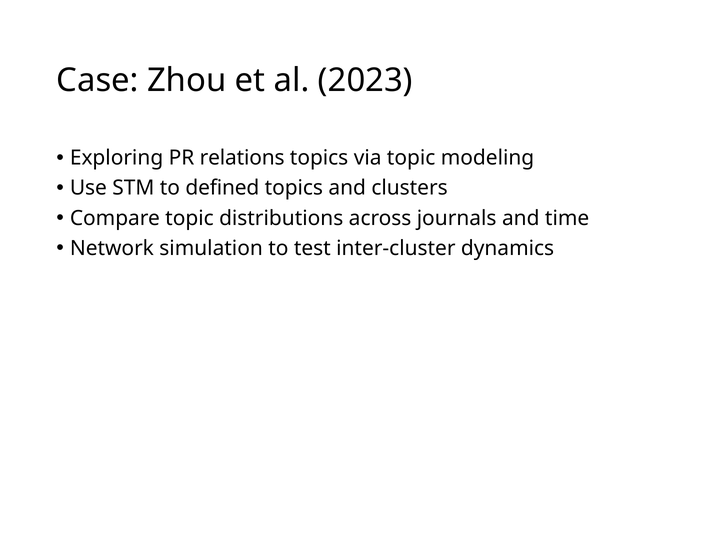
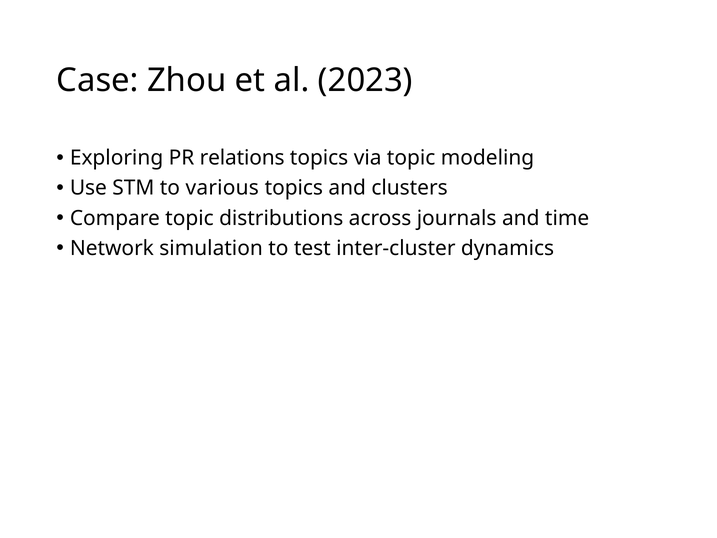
defined: defined -> various
